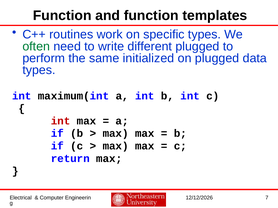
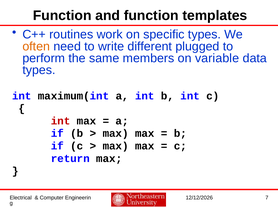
often colour: green -> orange
initialized: initialized -> members
on plugged: plugged -> variable
